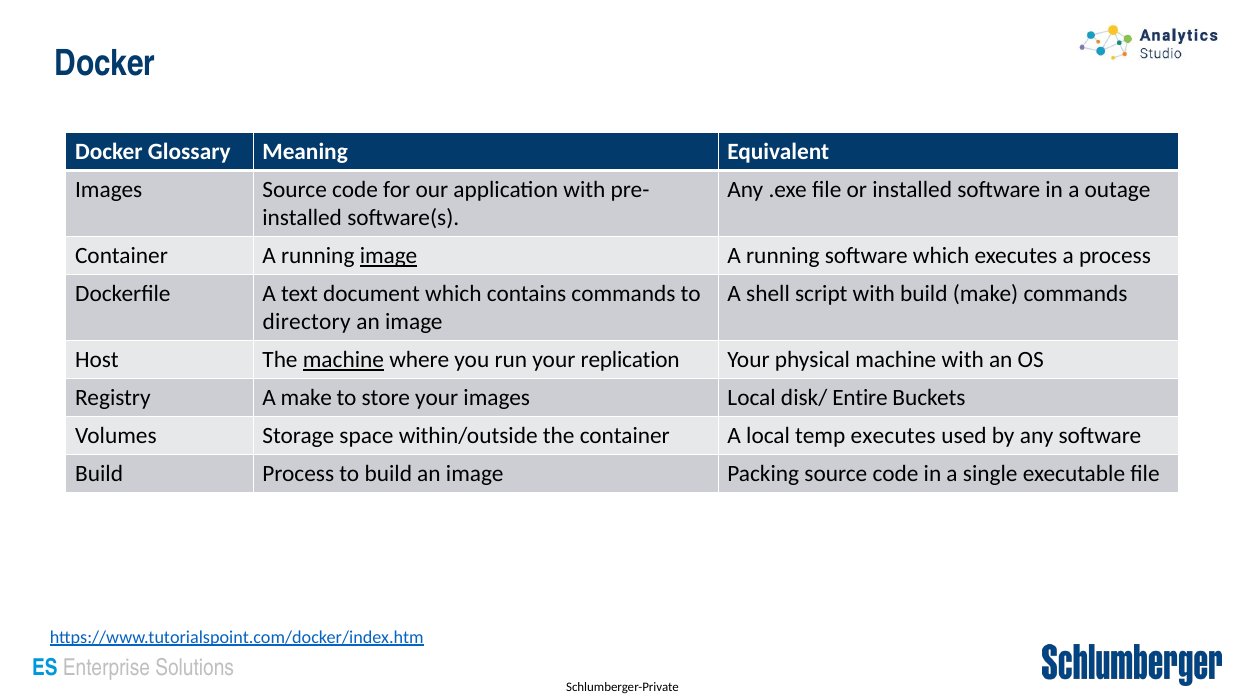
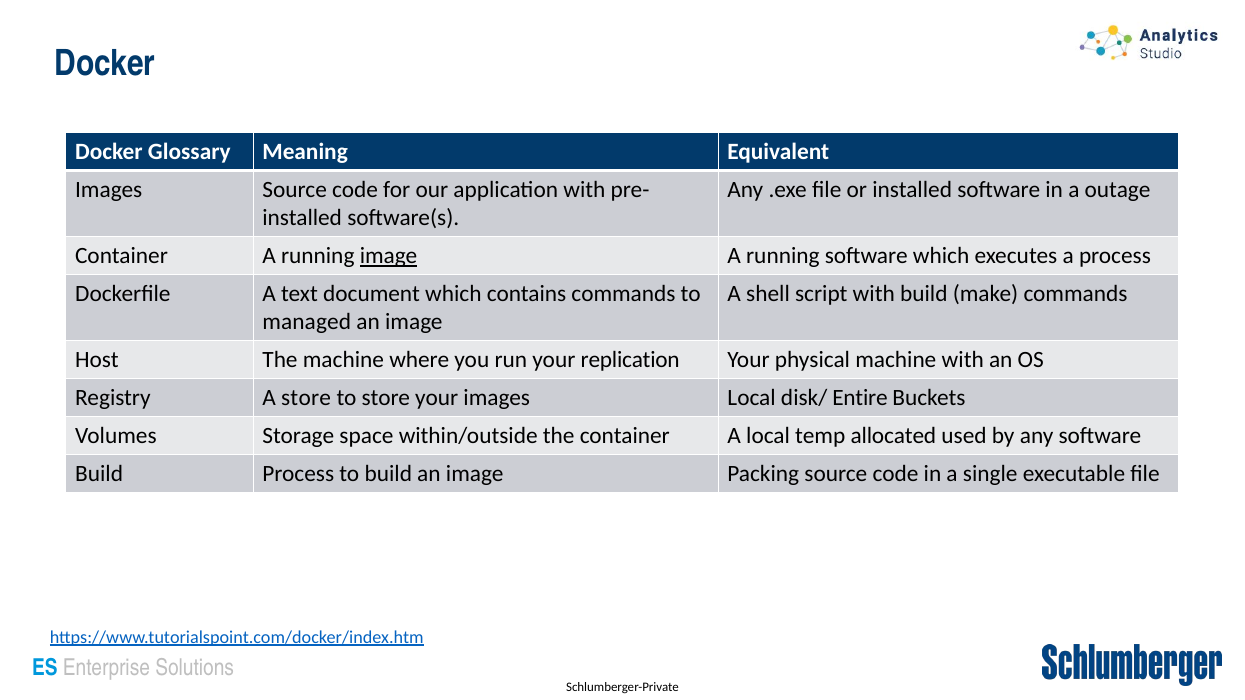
directory: directory -> managed
machine at (343, 360) underline: present -> none
A make: make -> store
temp executes: executes -> allocated
